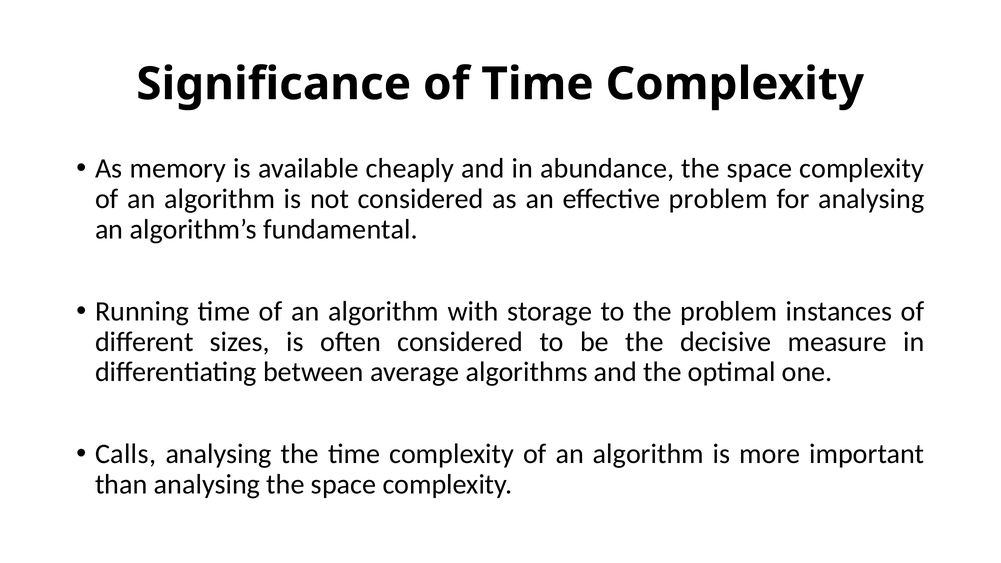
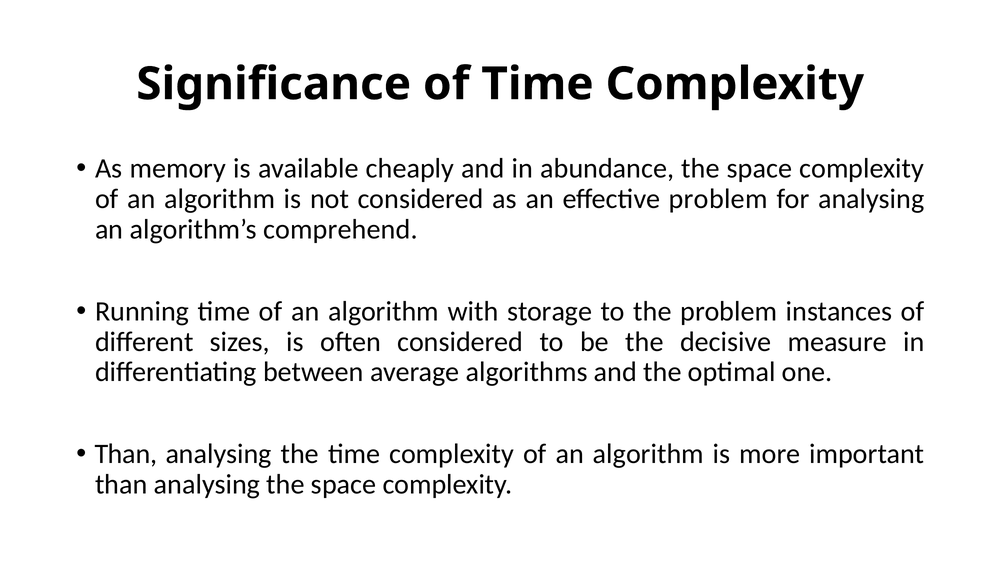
fundamental: fundamental -> comprehend
Calls at (126, 454): Calls -> Than
